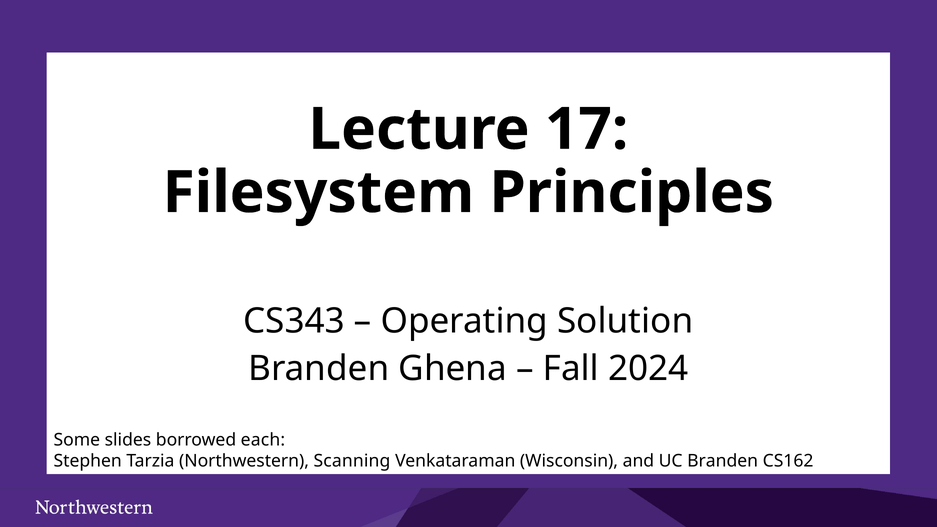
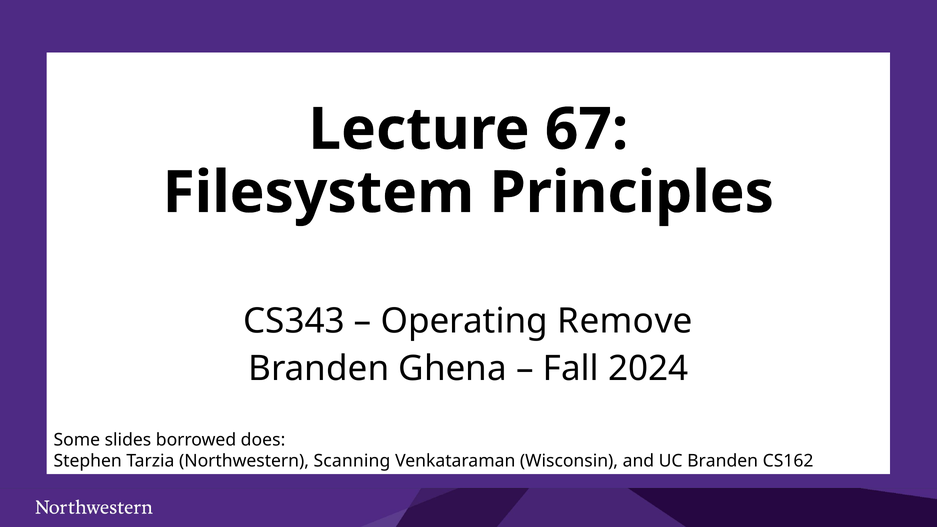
17: 17 -> 67
Solution: Solution -> Remove
each: each -> does
